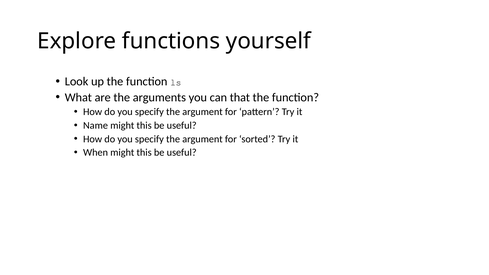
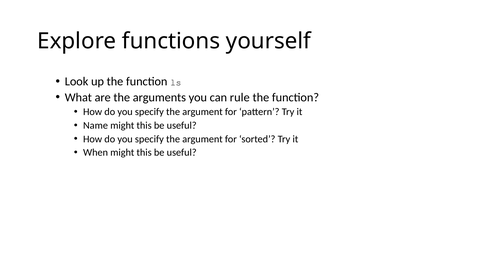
that: that -> rule
